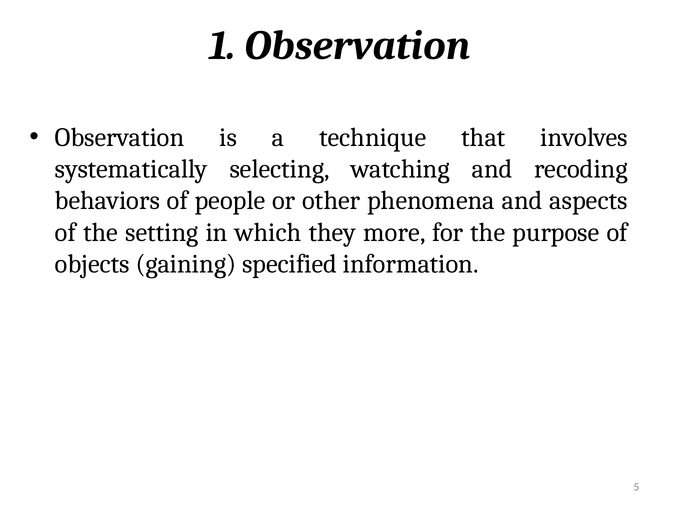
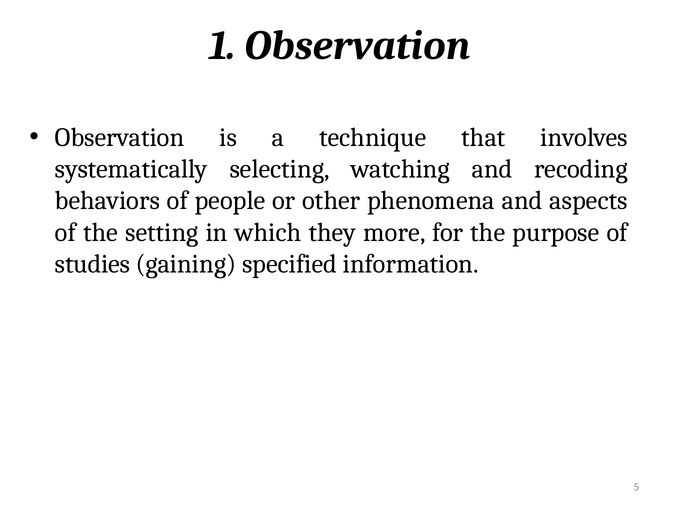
objects: objects -> studies
